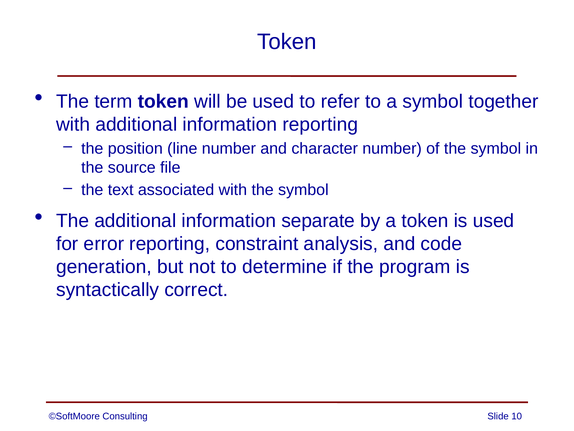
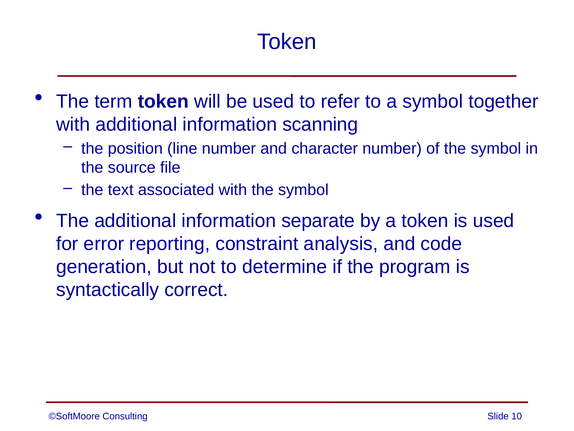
information reporting: reporting -> scanning
